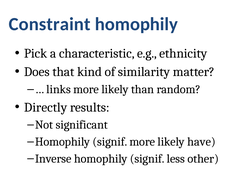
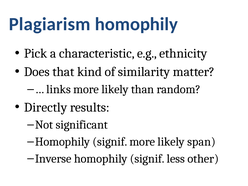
Constraint: Constraint -> Plagiarism
have: have -> span
